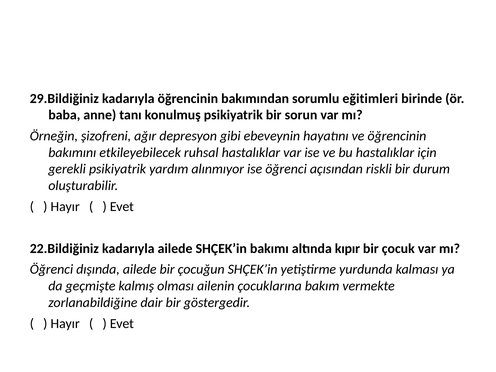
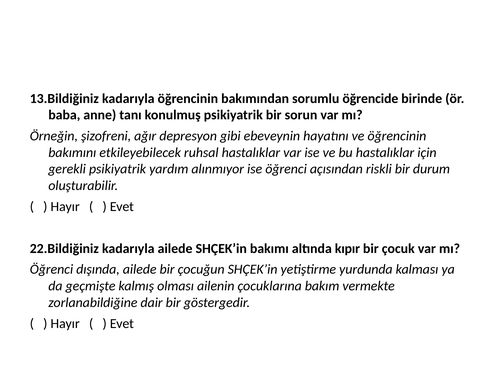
29.Bildiğiniz: 29.Bildiğiniz -> 13.Bildiğiniz
eğitimleri: eğitimleri -> öğrencide
